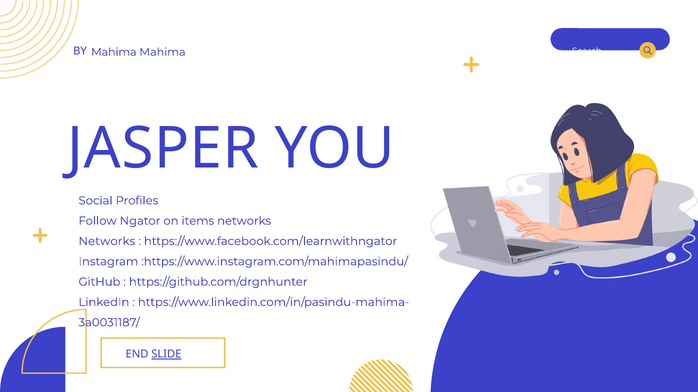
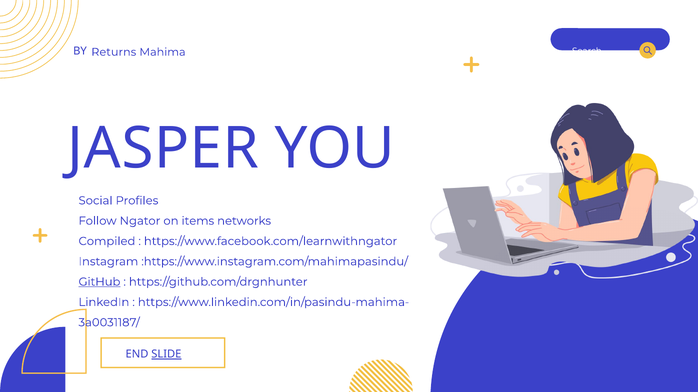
BY Mahima: Mahima -> Returns
Networks at (107, 242): Networks -> Compiled
GitHub underline: none -> present
